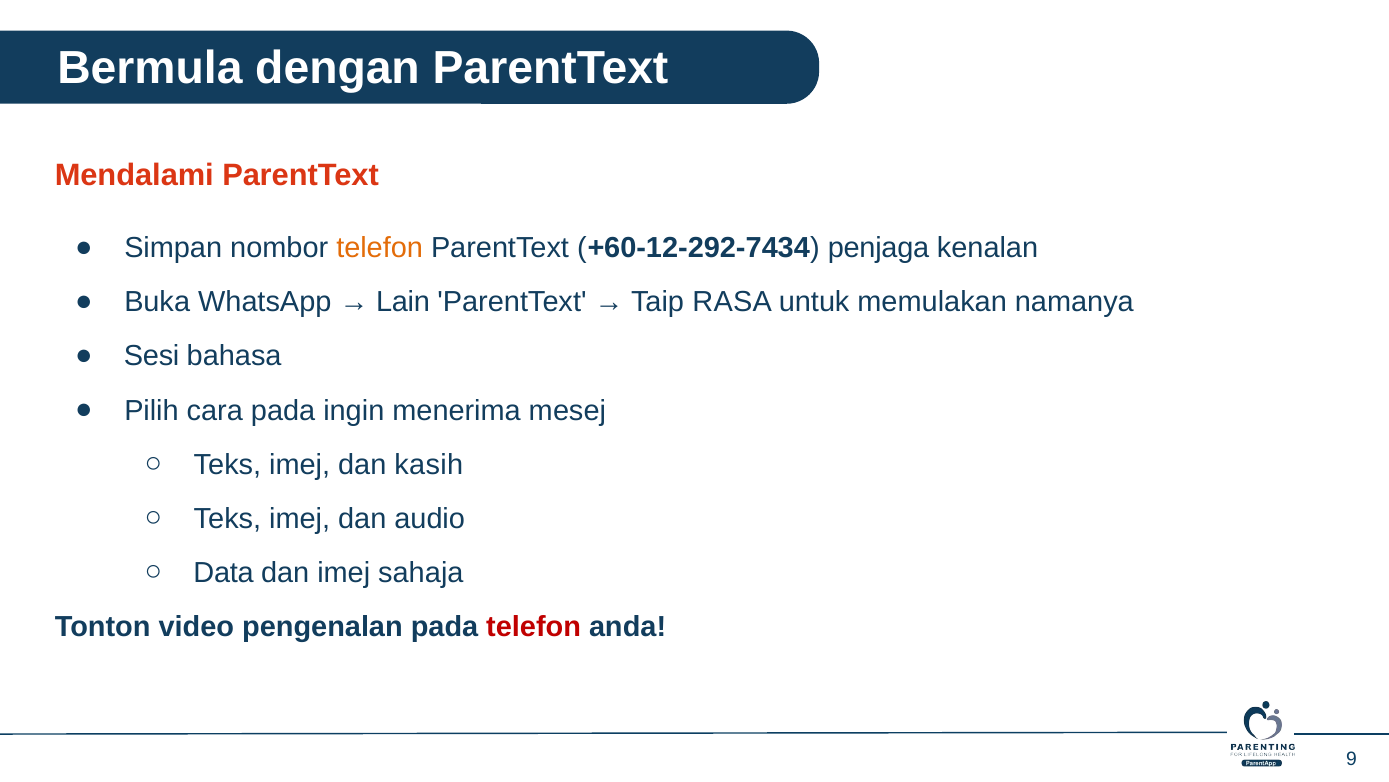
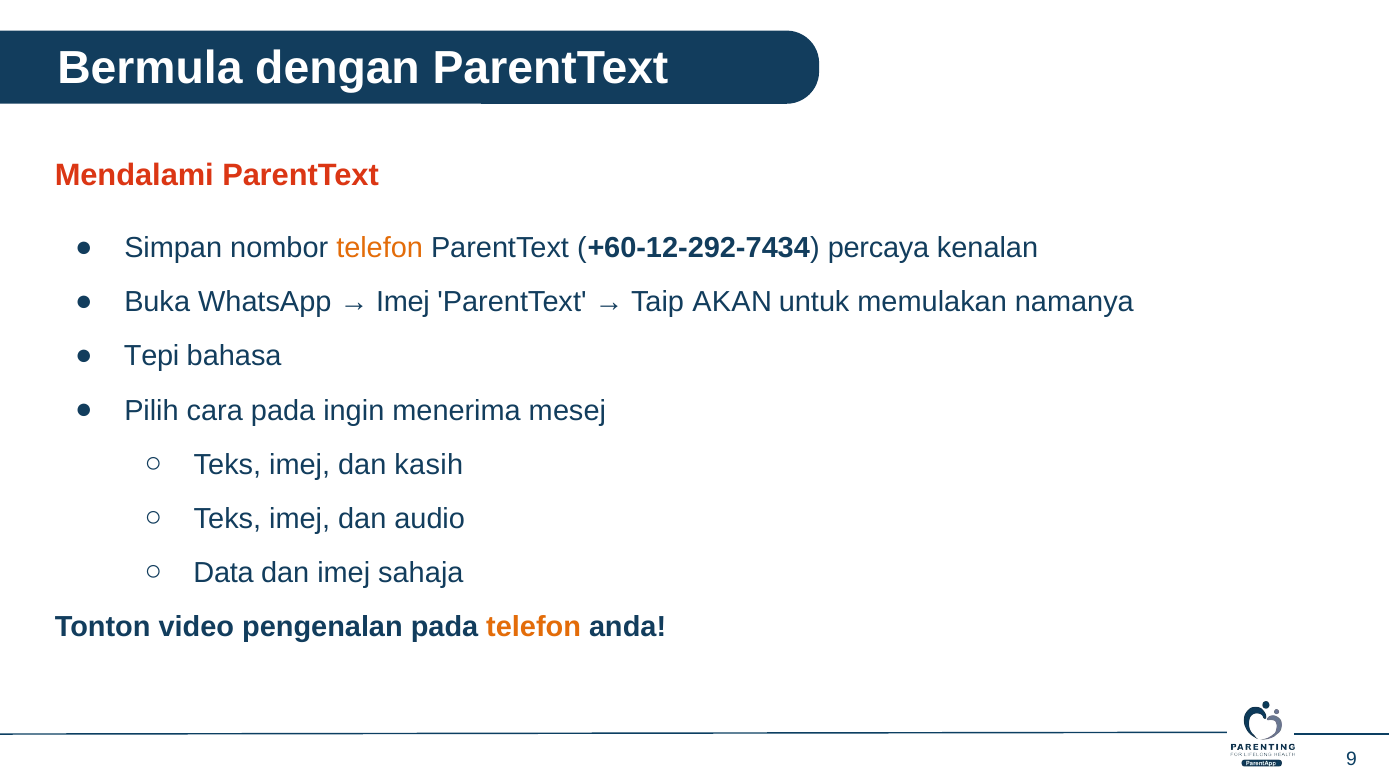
penjaga: penjaga -> percaya
Lain at (403, 302): Lain -> Imej
RASA: RASA -> AKAN
Sesi: Sesi -> Tepi
telefon at (534, 626) colour: red -> orange
